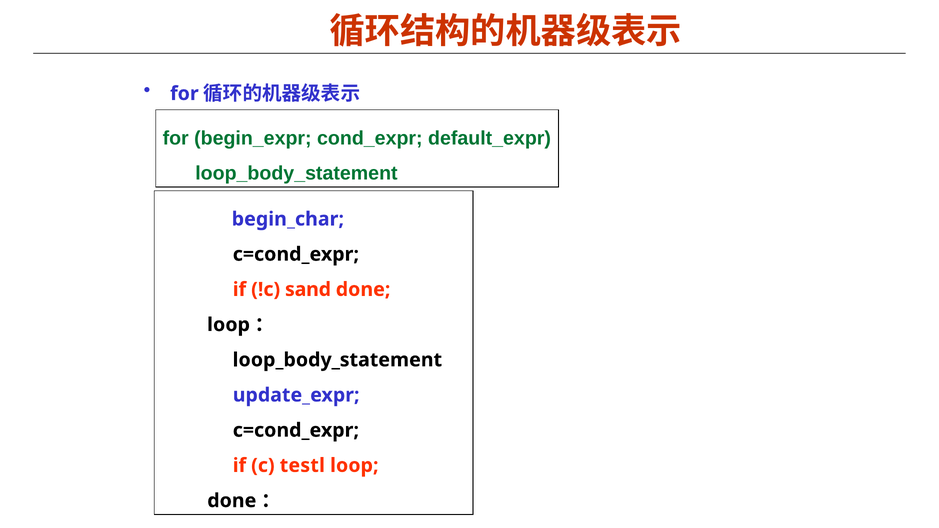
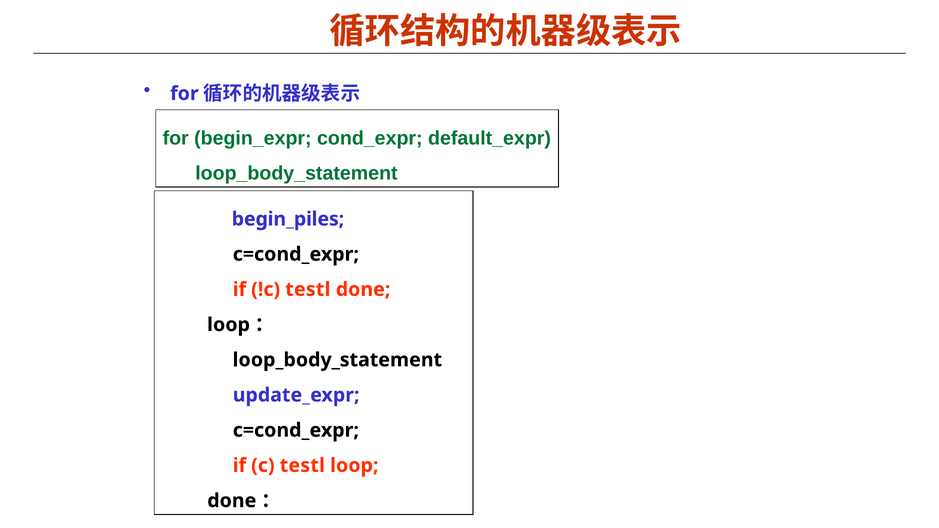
begin_char: begin_char -> begin_piles
!c sand: sand -> testl
